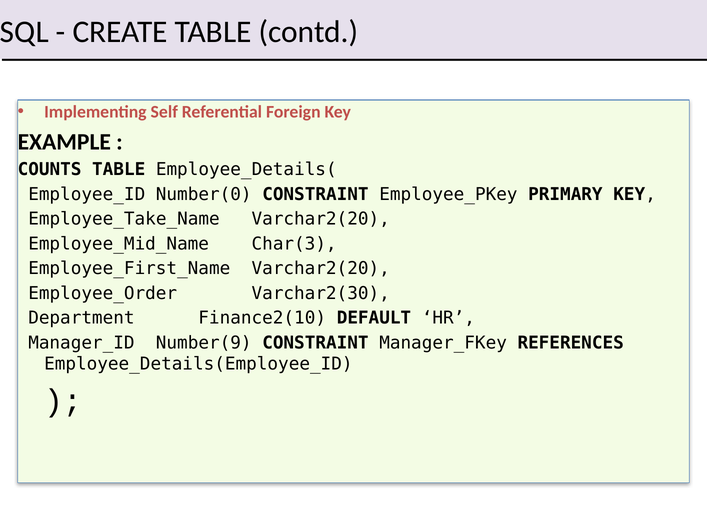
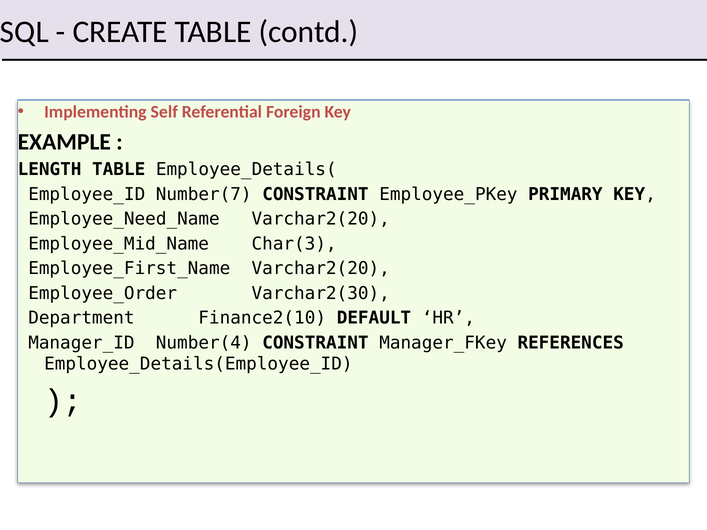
COUNTS: COUNTS -> LENGTH
Number(0: Number(0 -> Number(7
Employee_Take_Name: Employee_Take_Name -> Employee_Need_Name
Number(9: Number(9 -> Number(4
